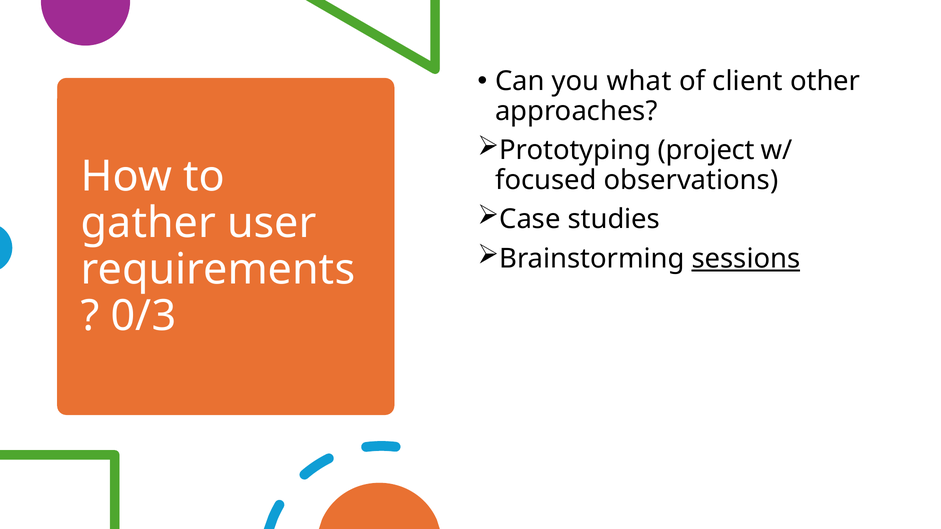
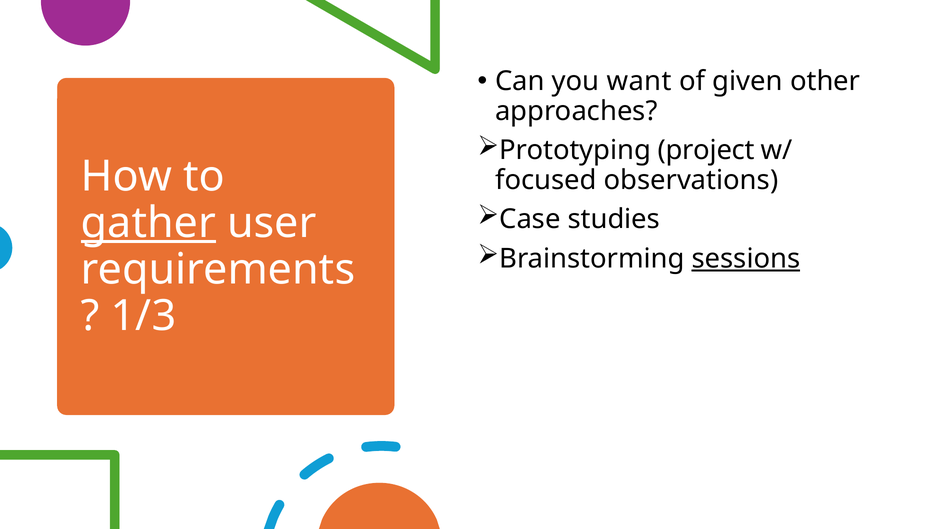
what: what -> want
client: client -> given
gather underline: none -> present
0/3: 0/3 -> 1/3
